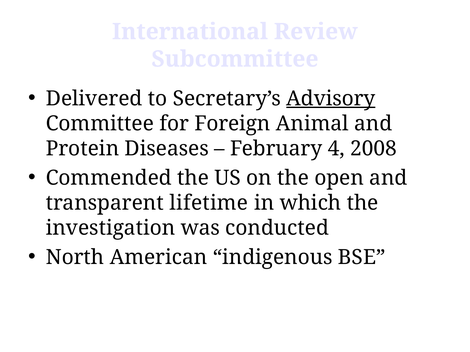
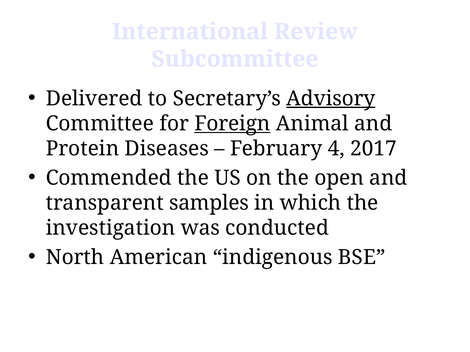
Foreign underline: none -> present
2008: 2008 -> 2017
lifetime: lifetime -> samples
